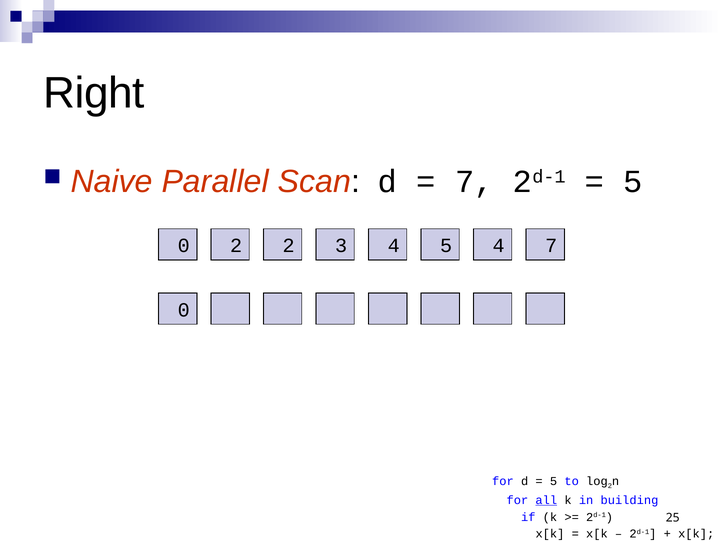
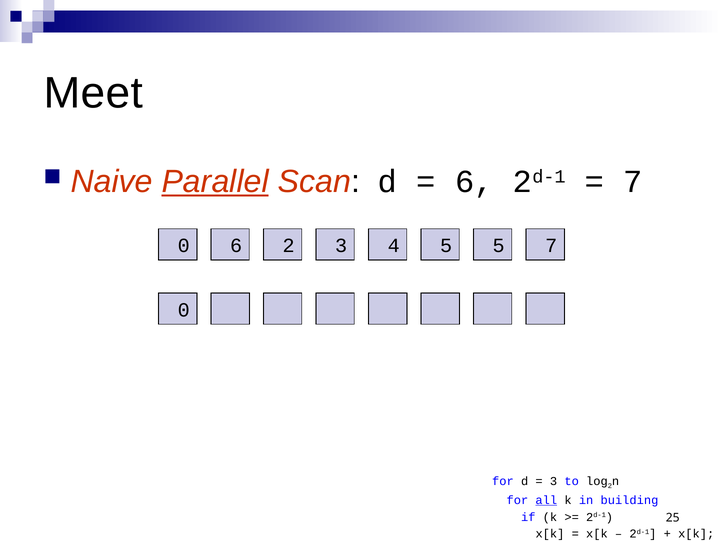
Right: Right -> Meet
Parallel underline: none -> present
7 at (474, 182): 7 -> 6
5 at (633, 182): 5 -> 7
0 2: 2 -> 6
4 4: 4 -> 5
5 at (554, 482): 5 -> 3
